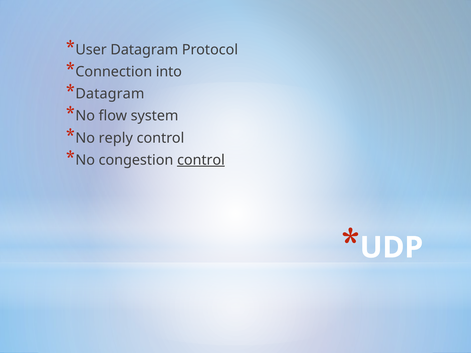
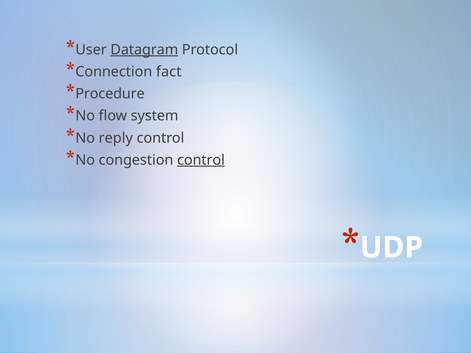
Datagram at (144, 50) underline: none -> present
into: into -> fact
Datagram at (110, 94): Datagram -> Procedure
